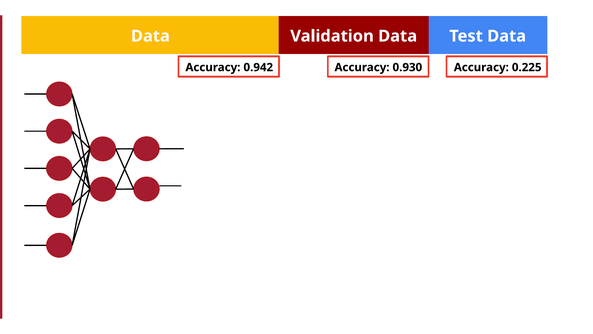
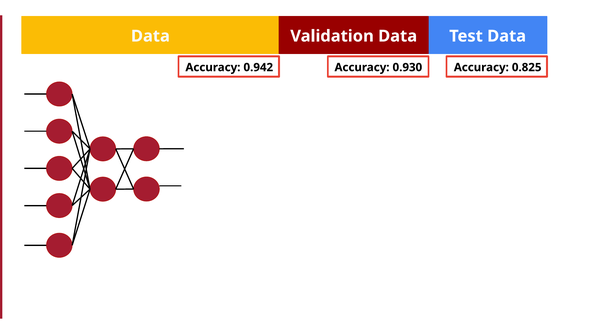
0.225: 0.225 -> 0.825
